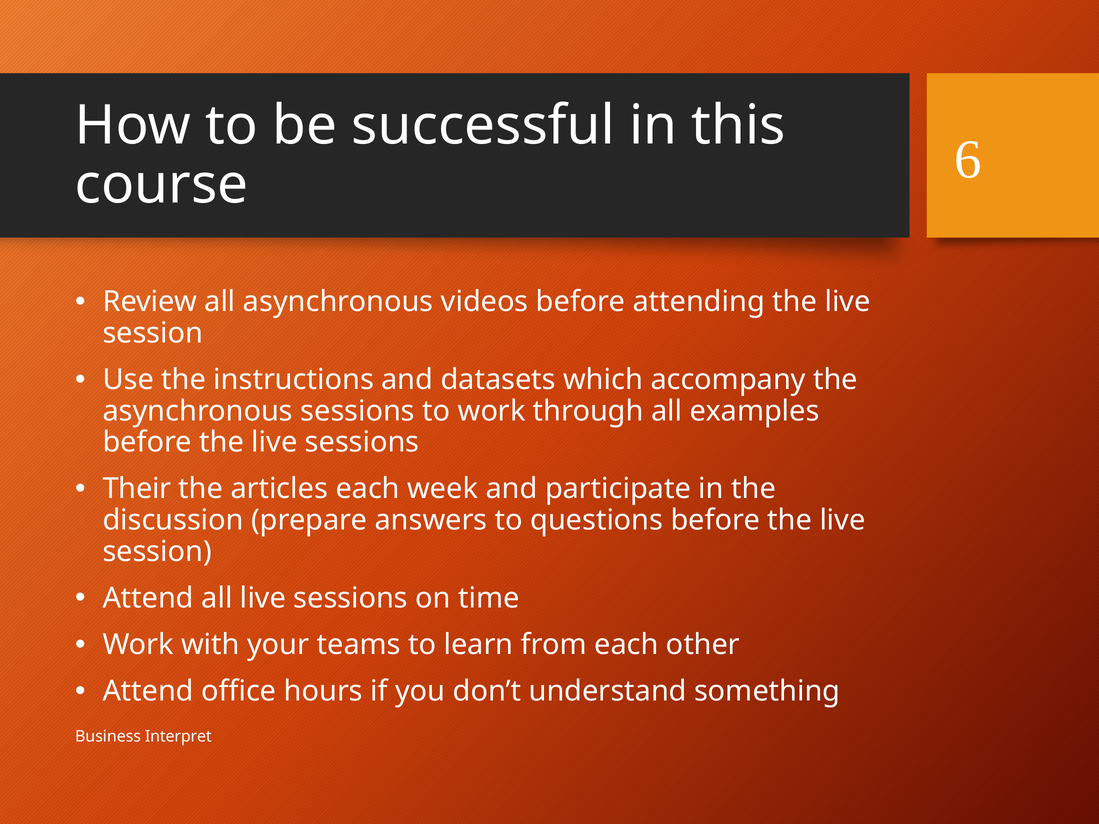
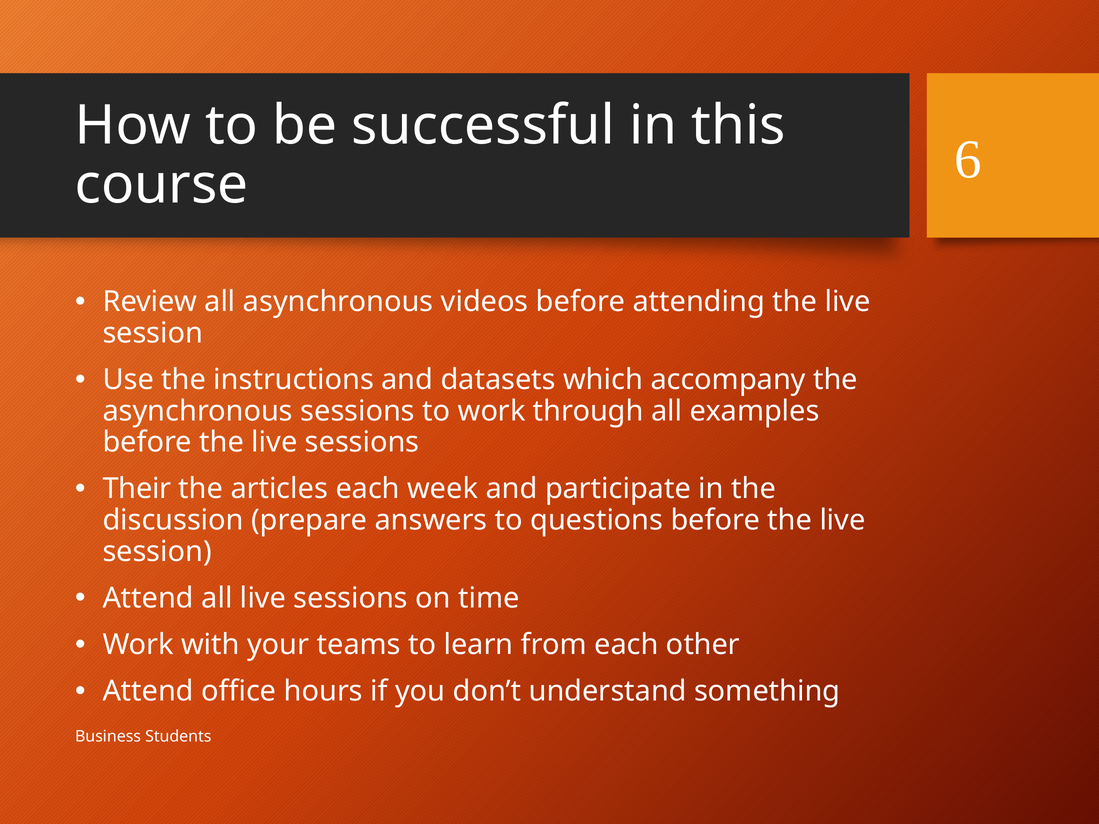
Interpret: Interpret -> Students
